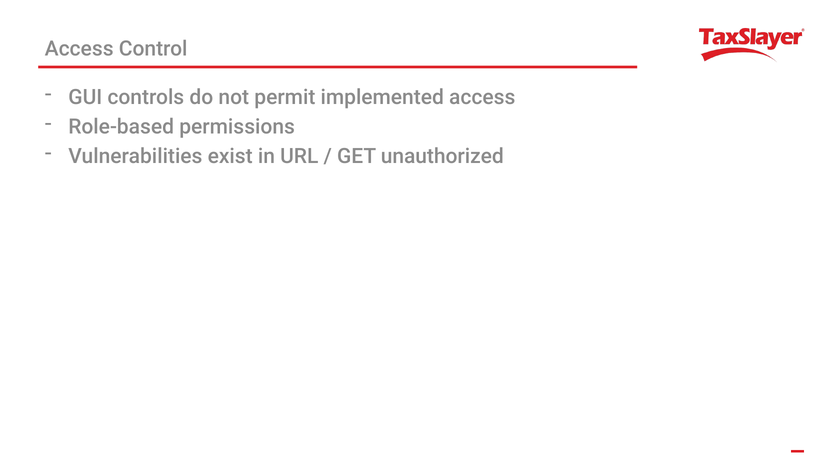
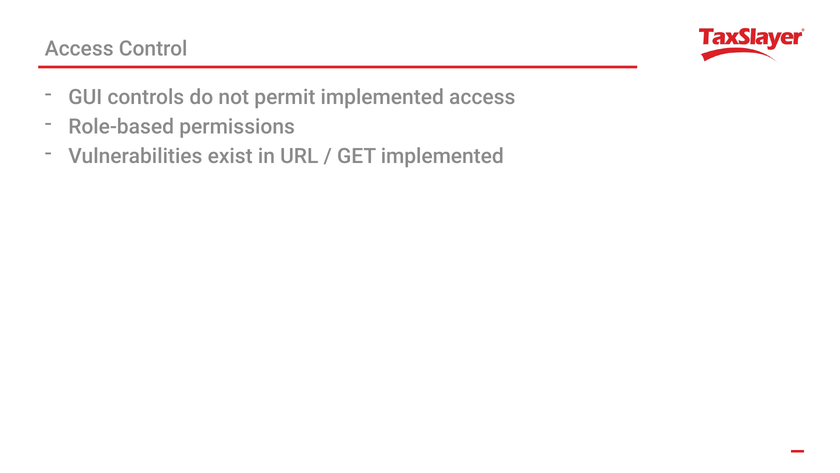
GET unauthorized: unauthorized -> implemented
